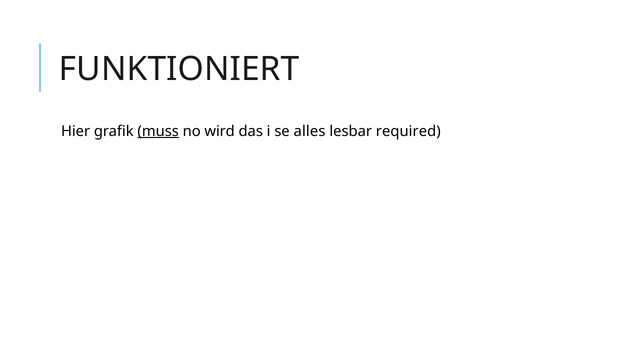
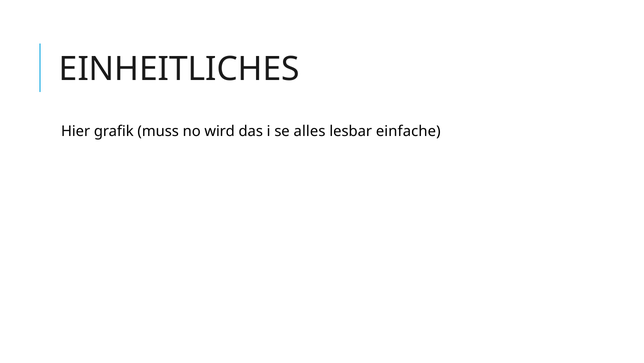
FUNKTIONIERT: FUNKTIONIERT -> EINHEITLICHES
muss underline: present -> none
required: required -> einfache
